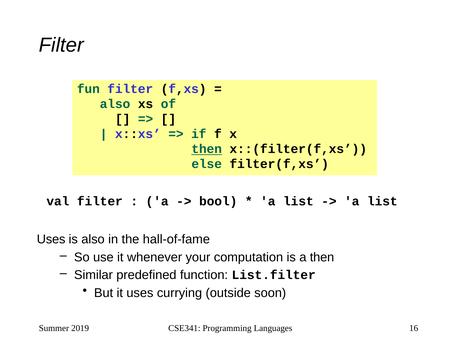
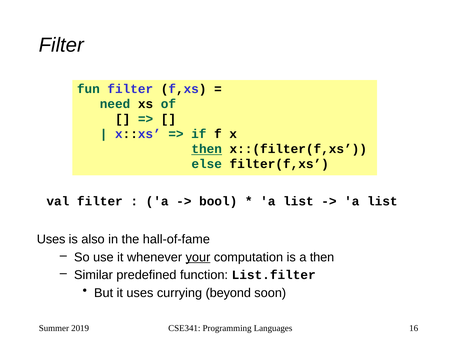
also at (115, 104): also -> need
your underline: none -> present
outside: outside -> beyond
